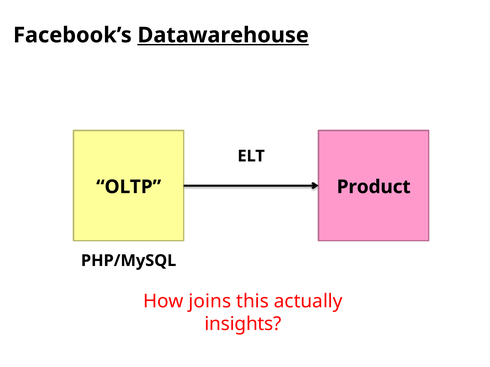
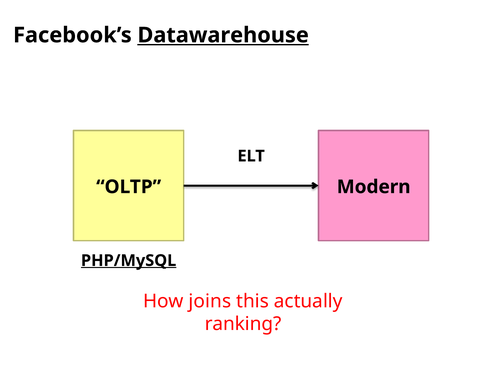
Product: Product -> Modern
PHP/MySQL underline: none -> present
insights: insights -> ranking
